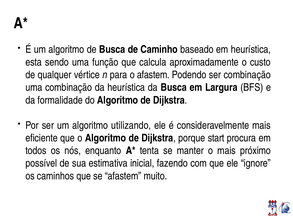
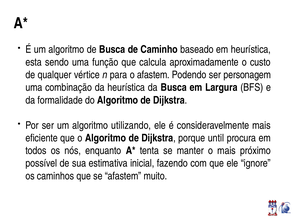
ser combinação: combinação -> personagem
start: start -> until
